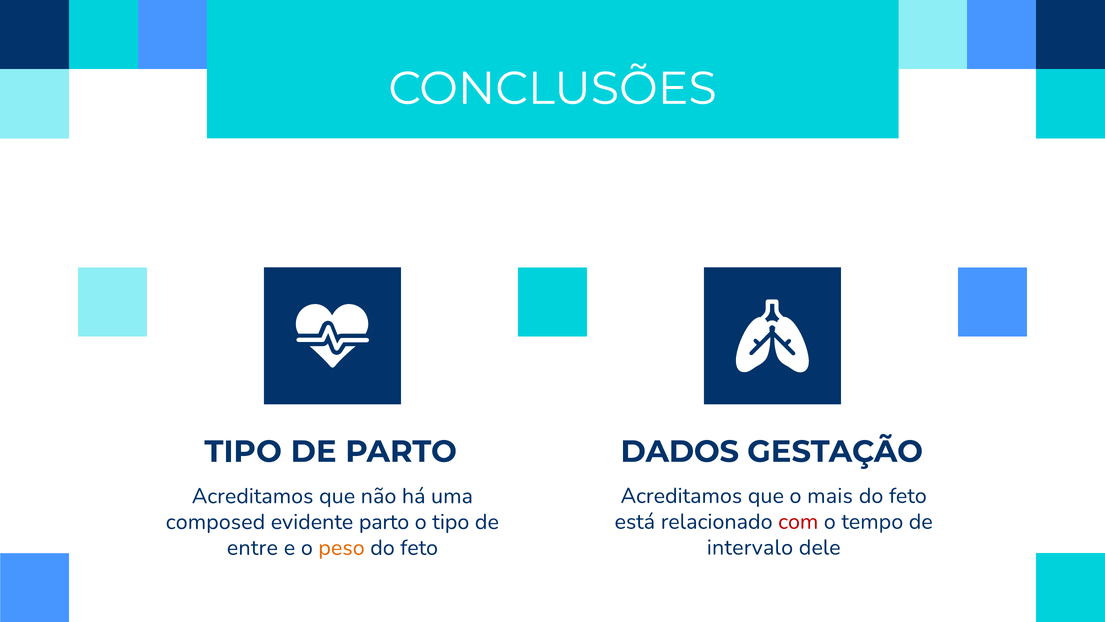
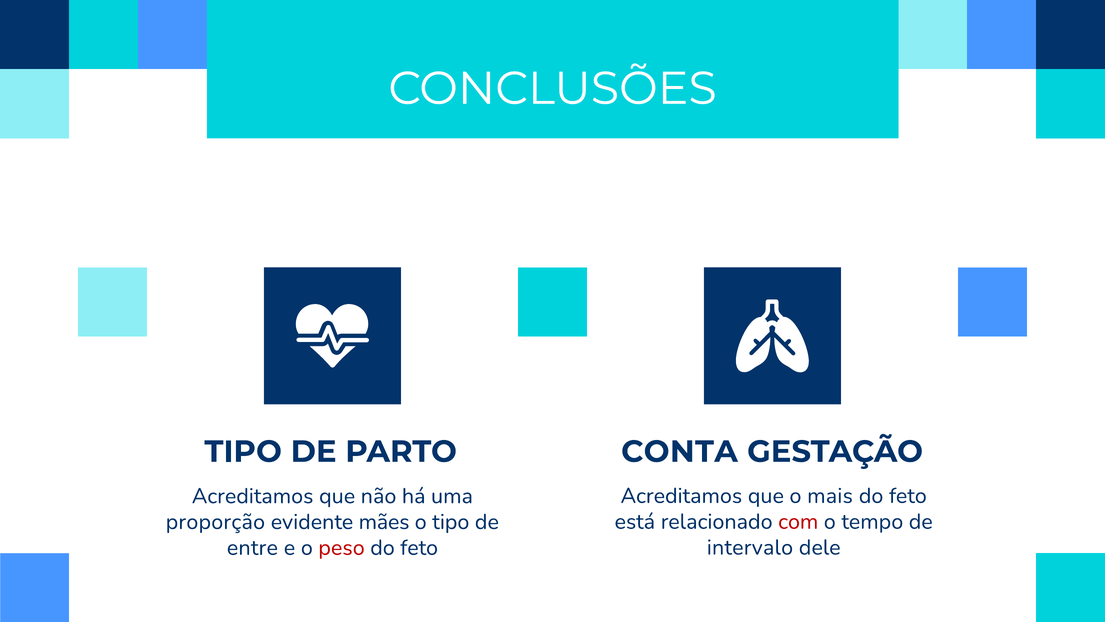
DADOS: DADOS -> CONTA
composed: composed -> proporção
evidente parto: parto -> mães
peso colour: orange -> red
